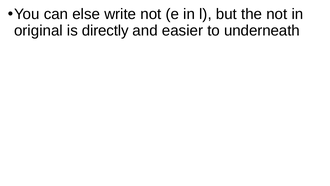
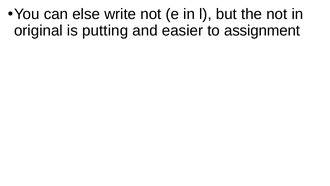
directly: directly -> putting
underneath: underneath -> assignment
